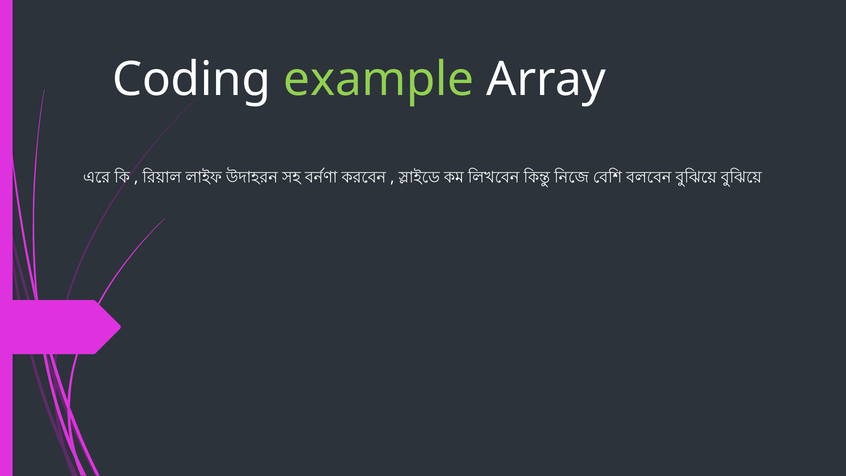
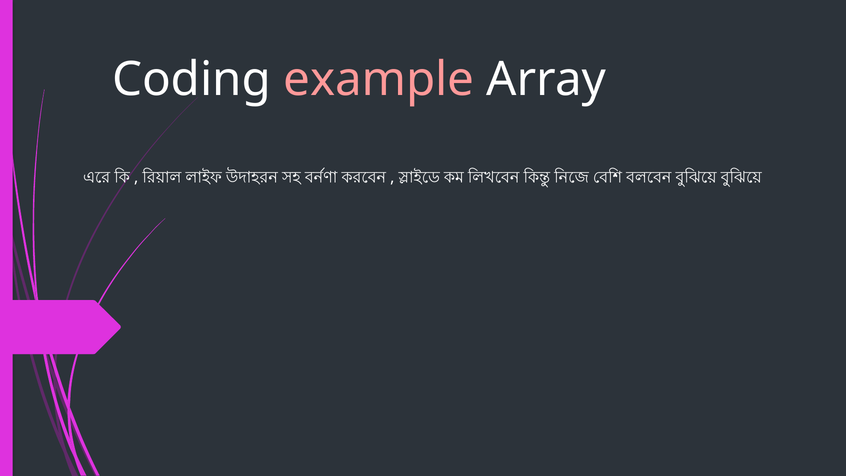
example colour: light green -> pink
